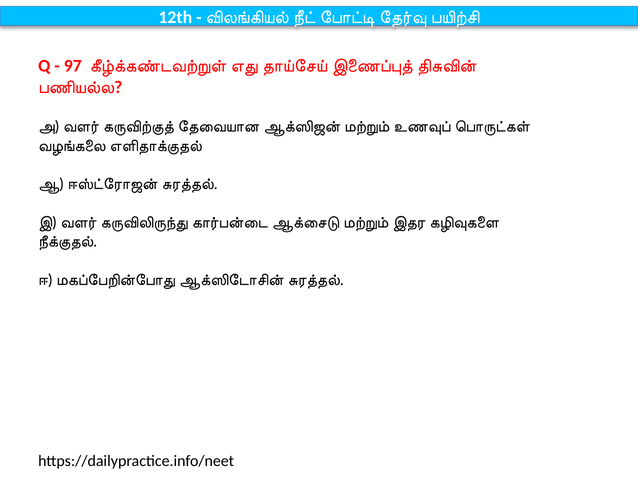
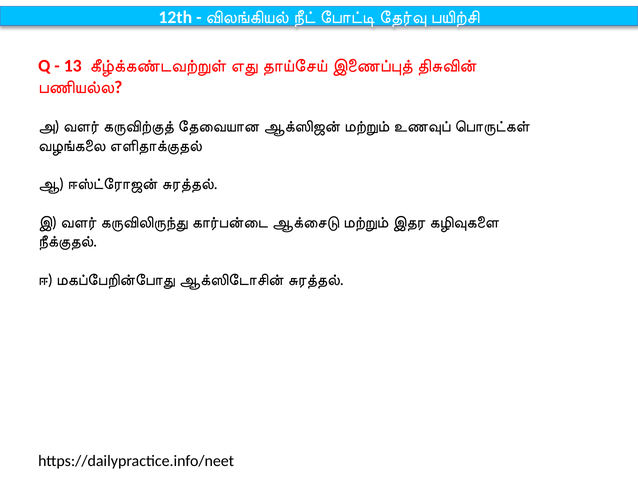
97: 97 -> 13
